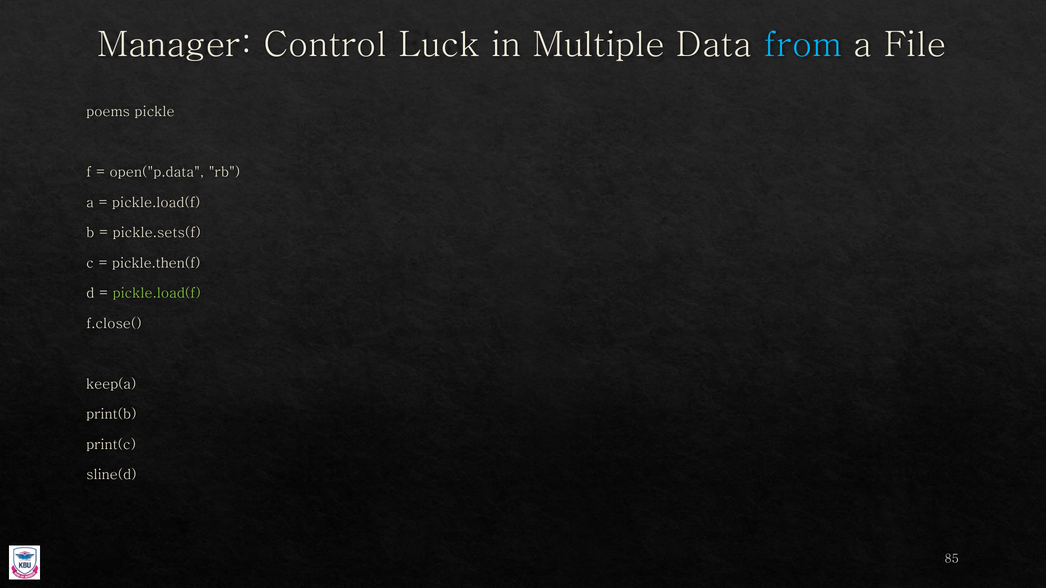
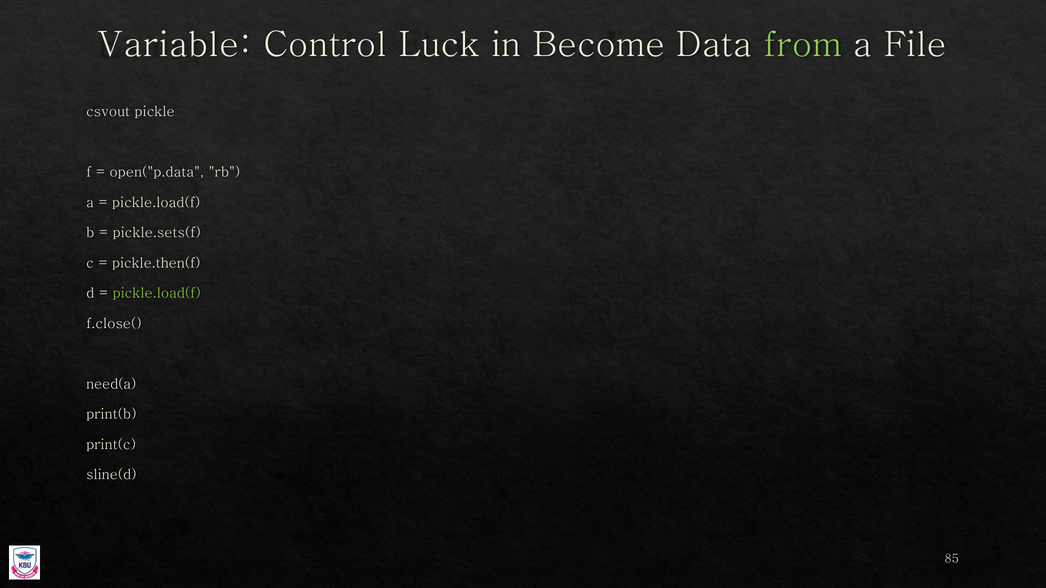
Manager: Manager -> Variable
Multiple: Multiple -> Become
from colour: light blue -> light green
poems: poems -> csvout
keep(a: keep(a -> need(a
